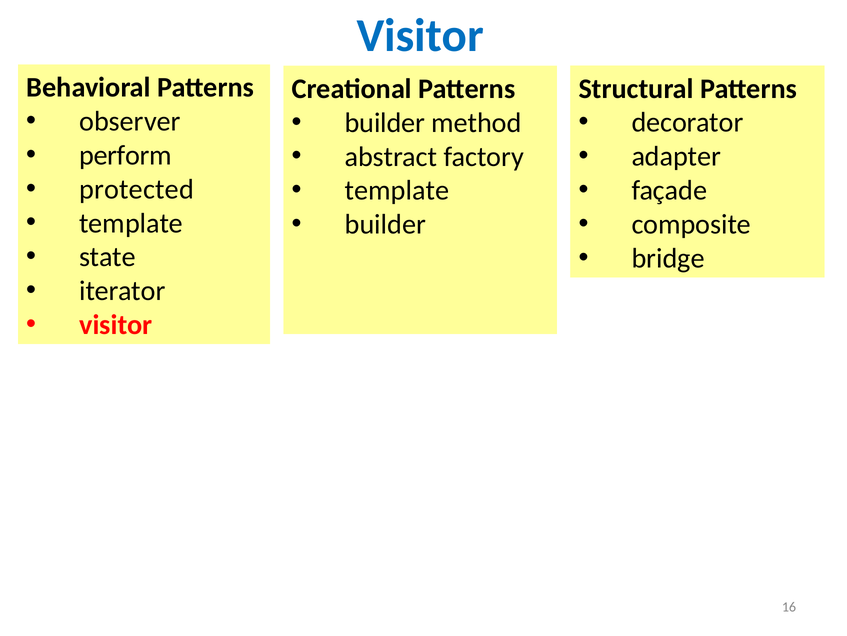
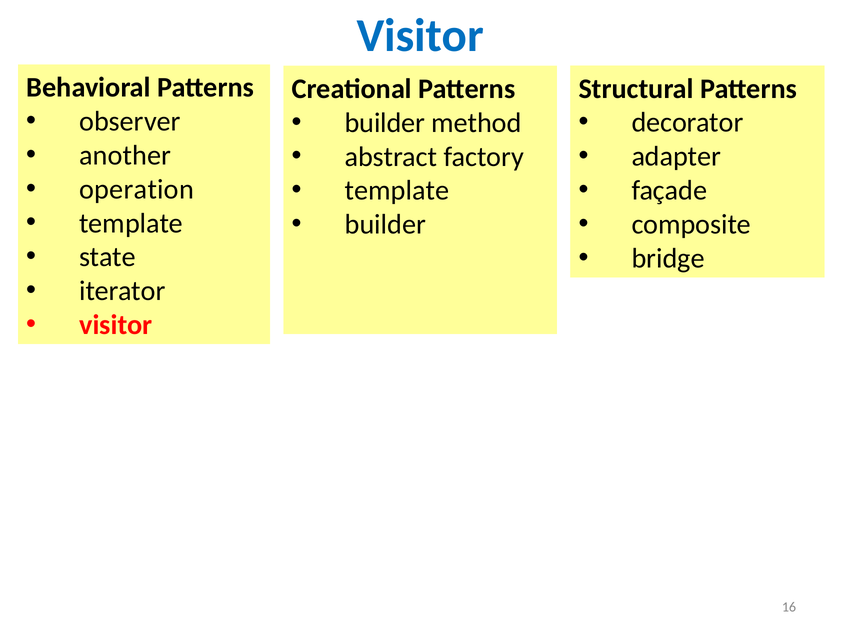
perform: perform -> another
protected: protected -> operation
